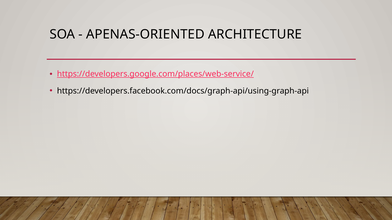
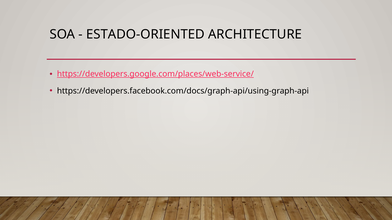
APENAS-ORIENTED: APENAS-ORIENTED -> ESTADO-ORIENTED
